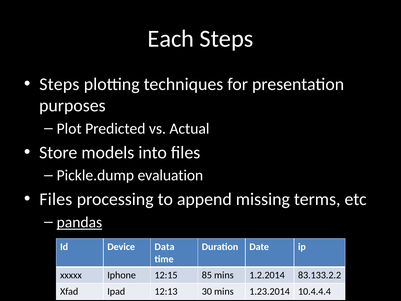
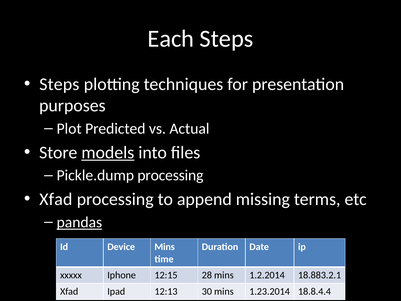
models underline: none -> present
Pickle.dump evaluation: evaluation -> processing
Files at (56, 199): Files -> Xfad
Device Data: Data -> Mins
85: 85 -> 28
83.133.2.2: 83.133.2.2 -> 18.883.2.1
10.4.4.4: 10.4.4.4 -> 18.8.4.4
